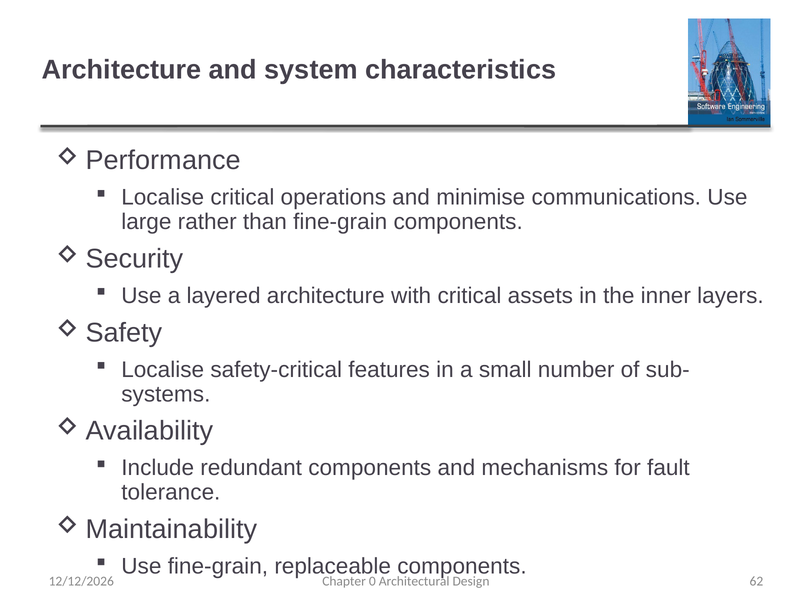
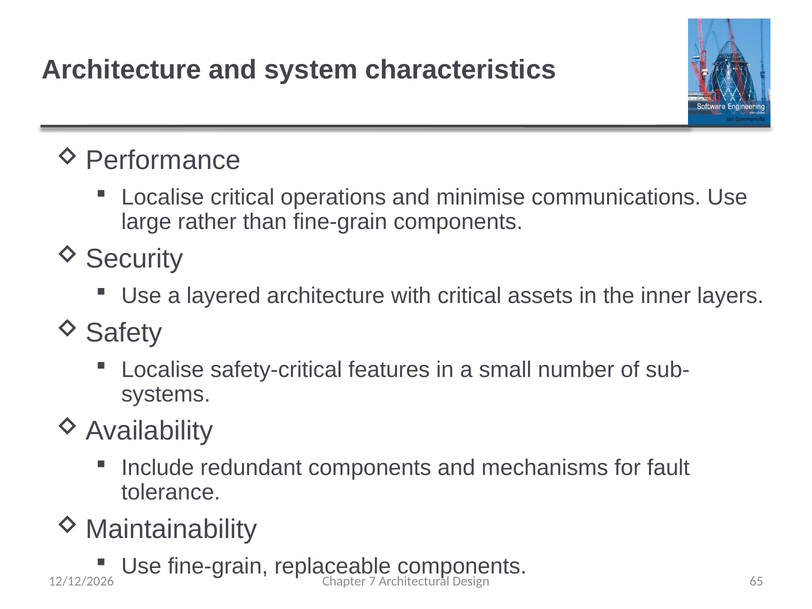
0: 0 -> 7
62: 62 -> 65
